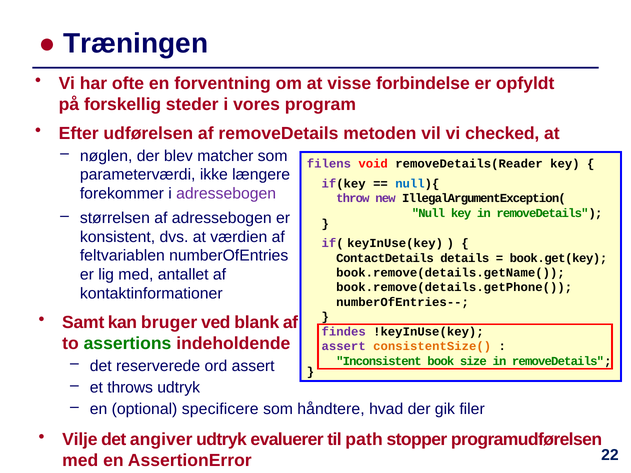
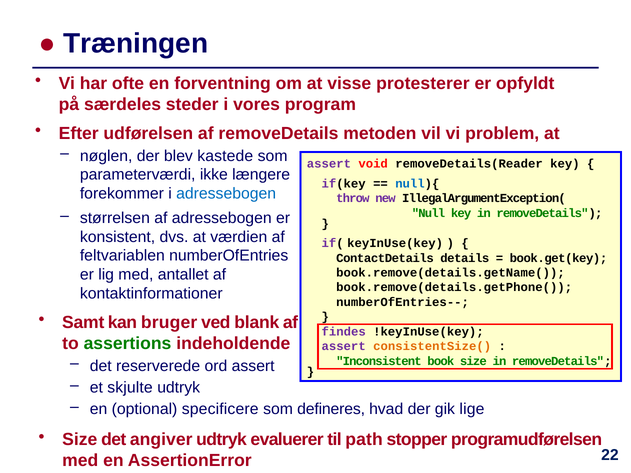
forbindelse: forbindelse -> protesterer
forskellig: forskellig -> særdeles
checked: checked -> problem
matcher: matcher -> kastede
filens at (329, 164): filens -> assert
adressebogen at (226, 194) colour: purple -> blue
throws: throws -> skjulte
håndtere: håndtere -> defineres
filer: filer -> lige
Vilje at (80, 440): Vilje -> Size
